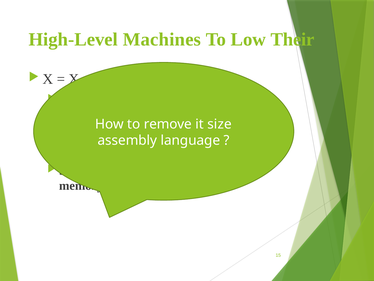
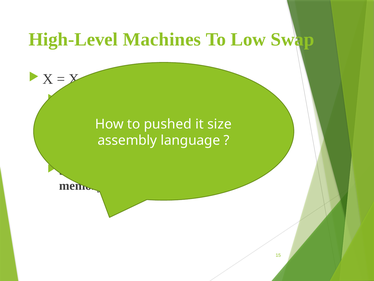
Their: Their -> Swap
remove: remove -> pushed
